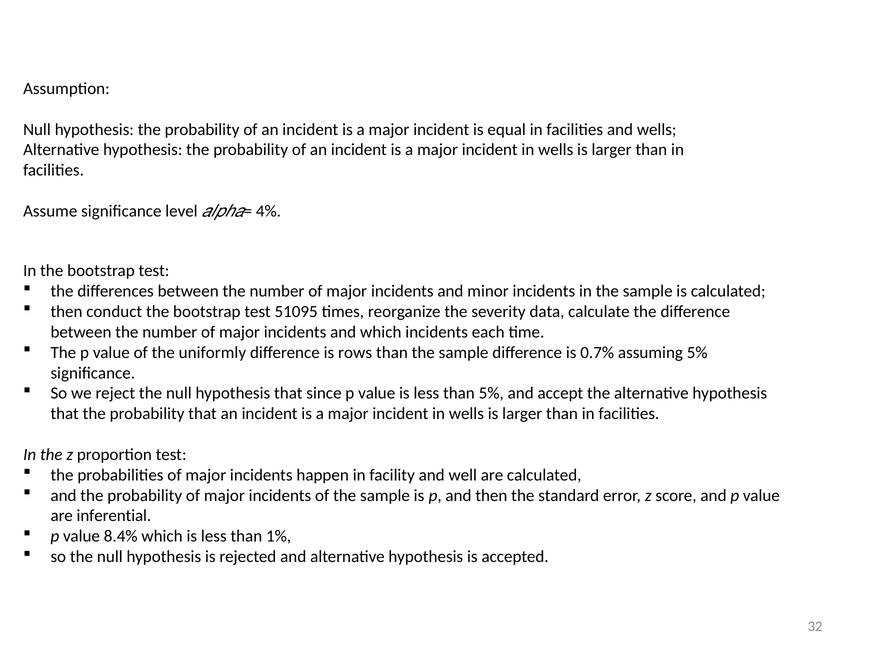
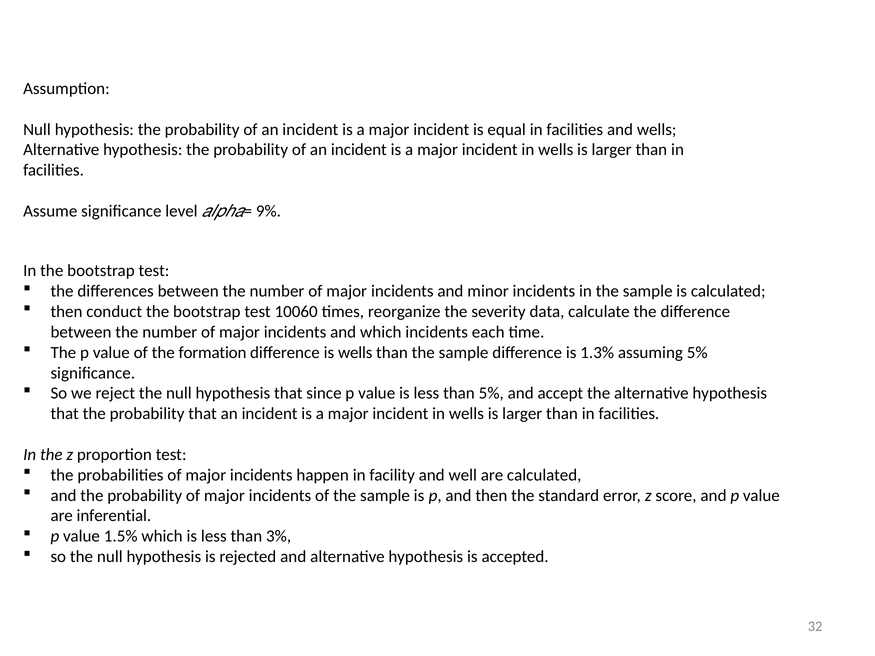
4%: 4% -> 9%
51095: 51095 -> 10060
uniformly: uniformly -> formation
is rows: rows -> wells
0.7%: 0.7% -> 1.3%
8.4%: 8.4% -> 1.5%
1%: 1% -> 3%
